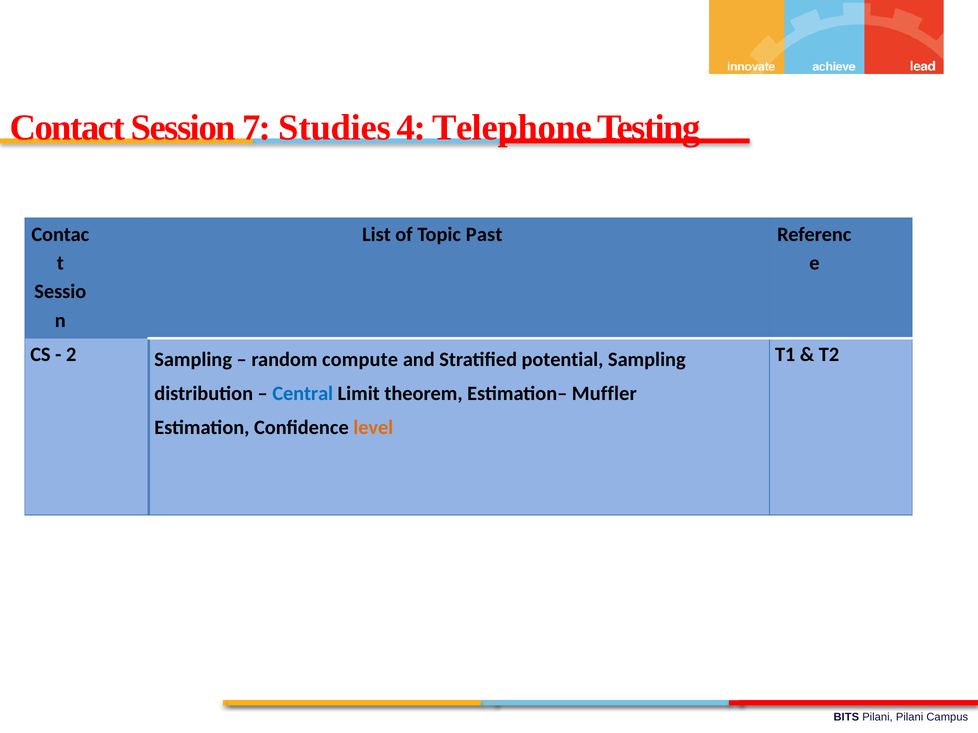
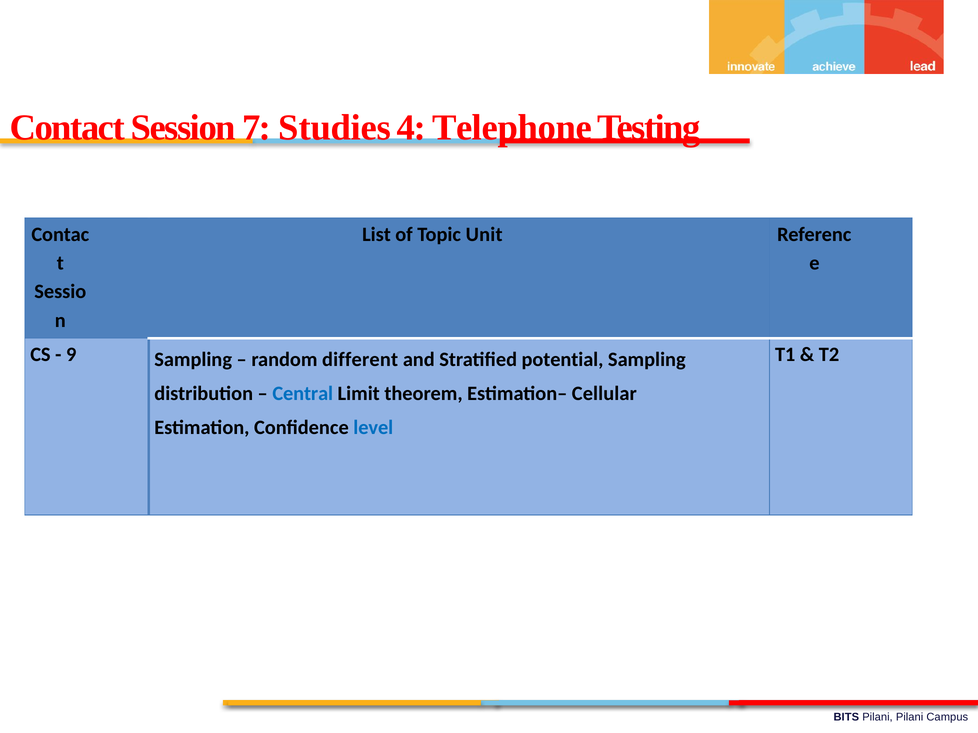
Past: Past -> Unit
2: 2 -> 9
compute: compute -> different
Muffler: Muffler -> Cellular
level colour: orange -> blue
